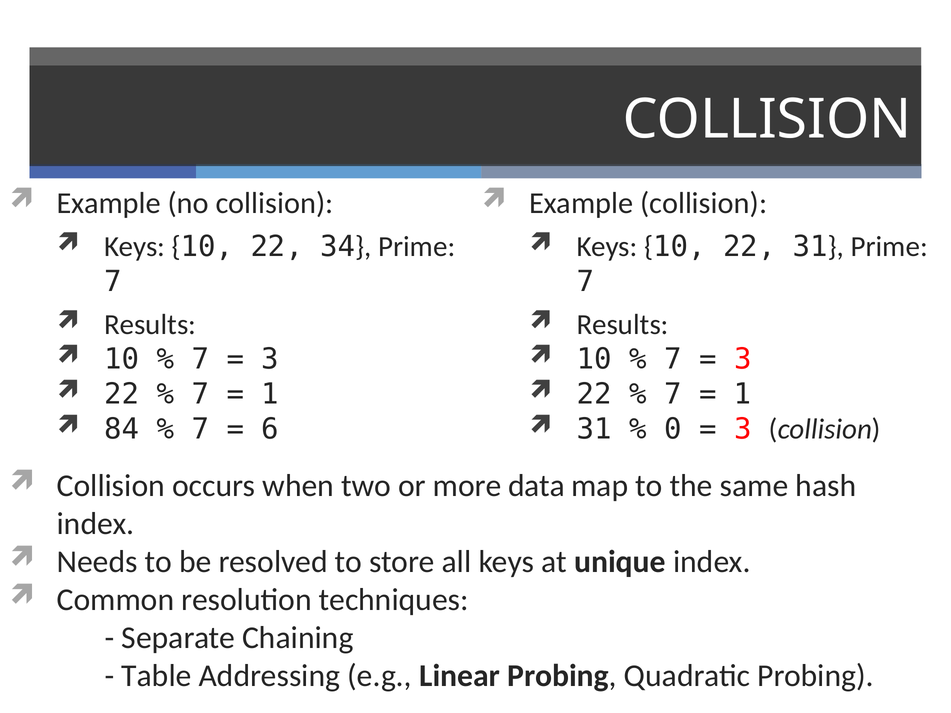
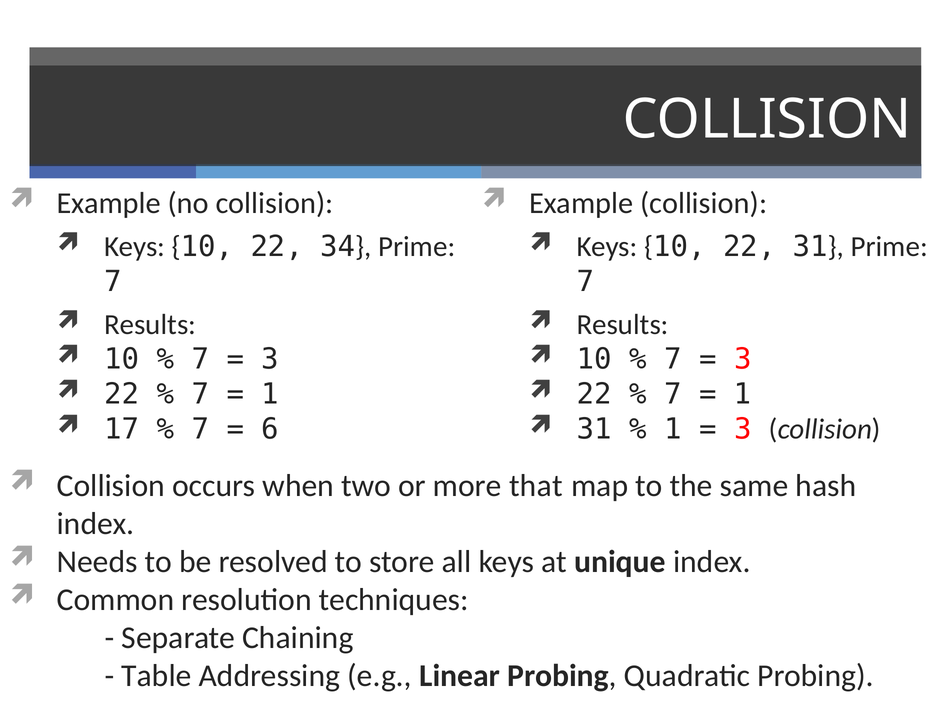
84: 84 -> 17
0 at (673, 429): 0 -> 1
data: data -> that
